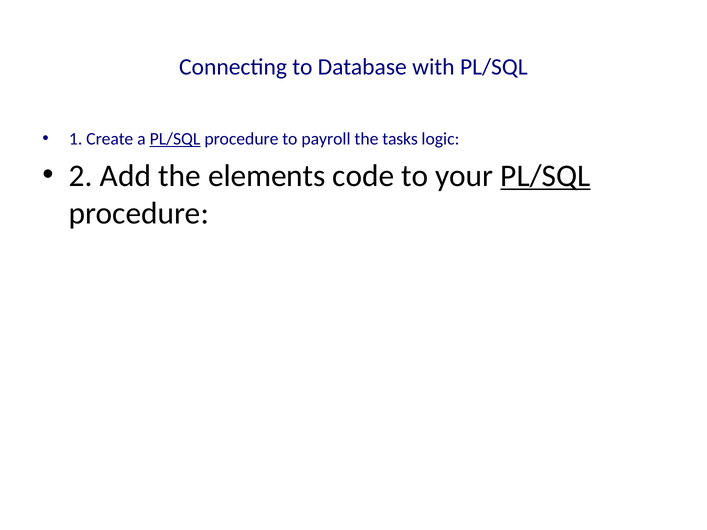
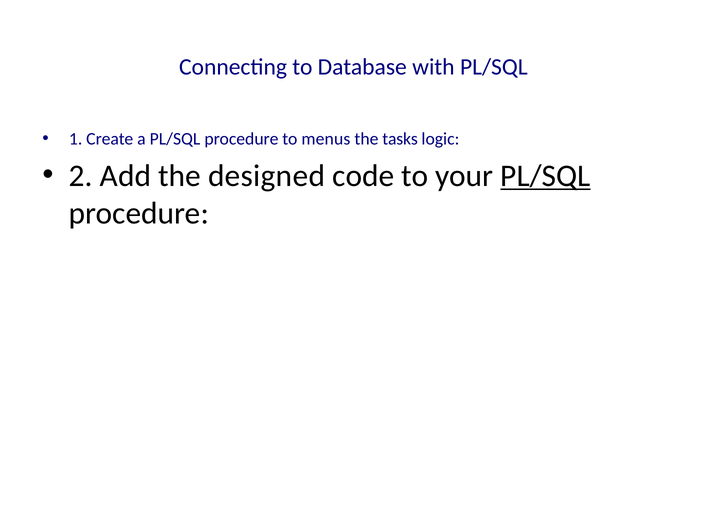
PL/SQL at (175, 139) underline: present -> none
payroll: payroll -> menus
elements: elements -> designed
